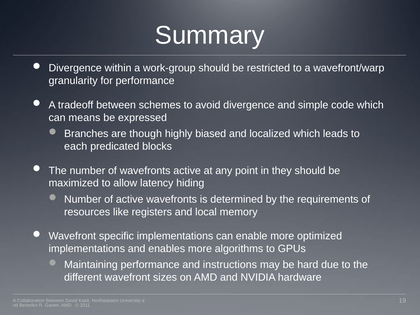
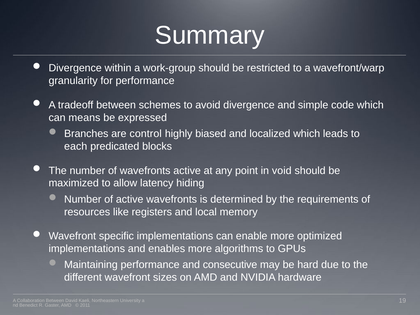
though: though -> control
they: they -> void
instructions: instructions -> consecutive
